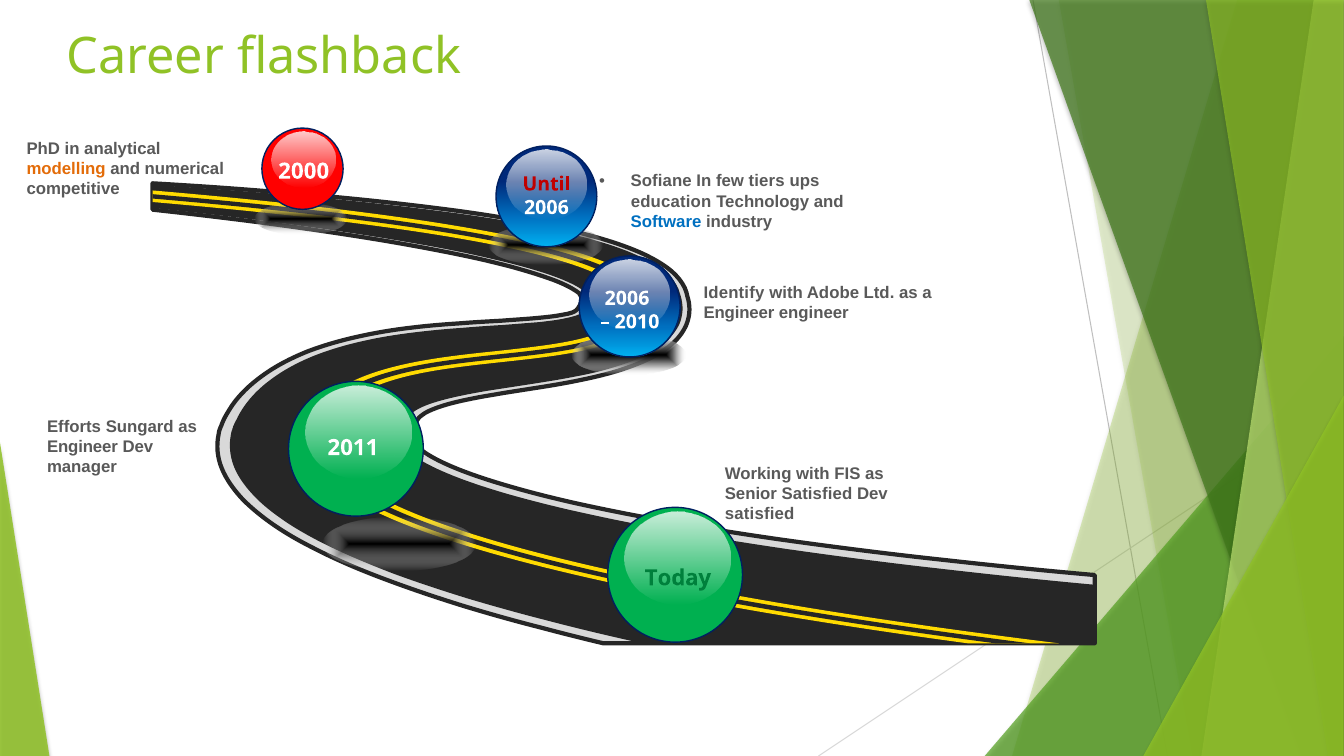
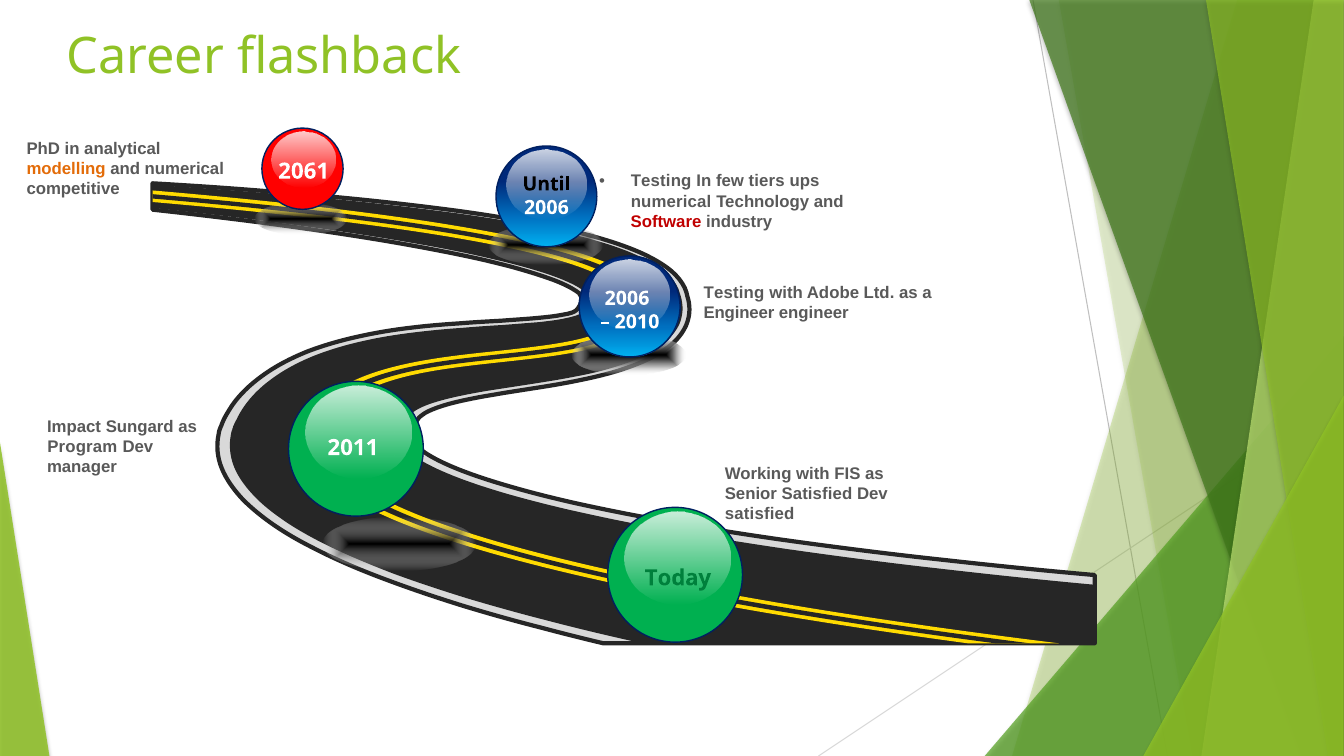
2000: 2000 -> 2061
Sofiane at (661, 181): Sofiane -> Testing
Until colour: red -> black
education at (671, 202): education -> numerical
Software colour: blue -> red
Identify at (734, 292): Identify -> Testing
Efforts: Efforts -> Impact
Engineer at (82, 447): Engineer -> Program
